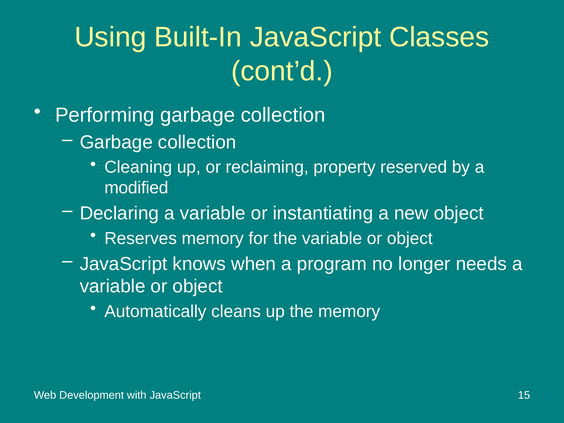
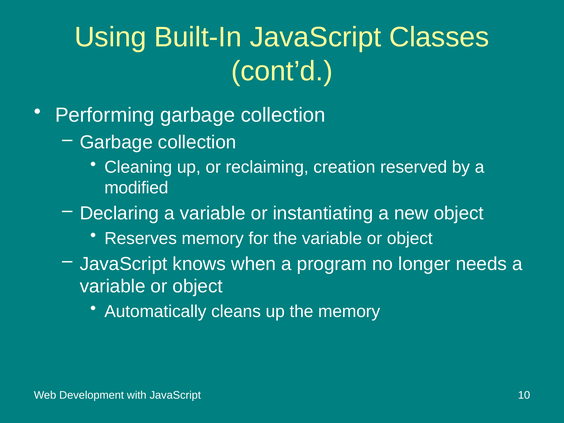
property: property -> creation
15: 15 -> 10
